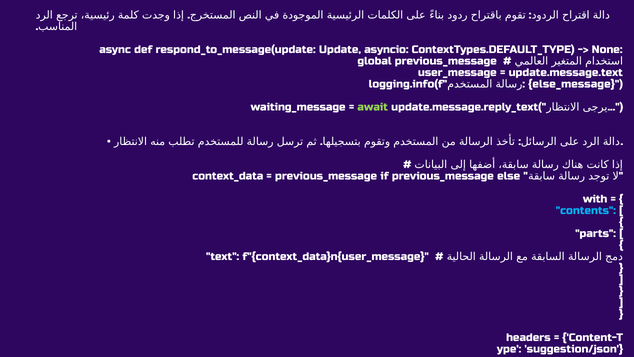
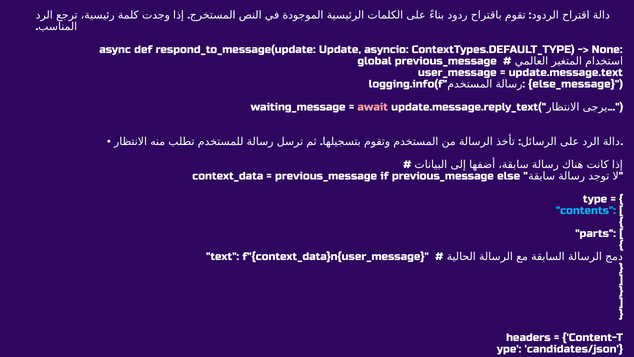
await colour: light green -> pink
with: with -> type
suggestion/json: suggestion/json -> candidates/json
